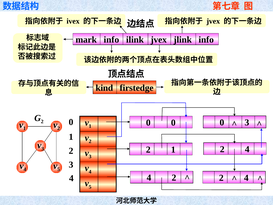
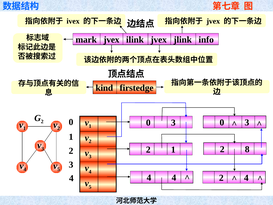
mark info: info -> jvex
0 at (173, 123): 0 -> 3
4 at (247, 149): 4 -> 8
2 at (174, 178): 2 -> 4
